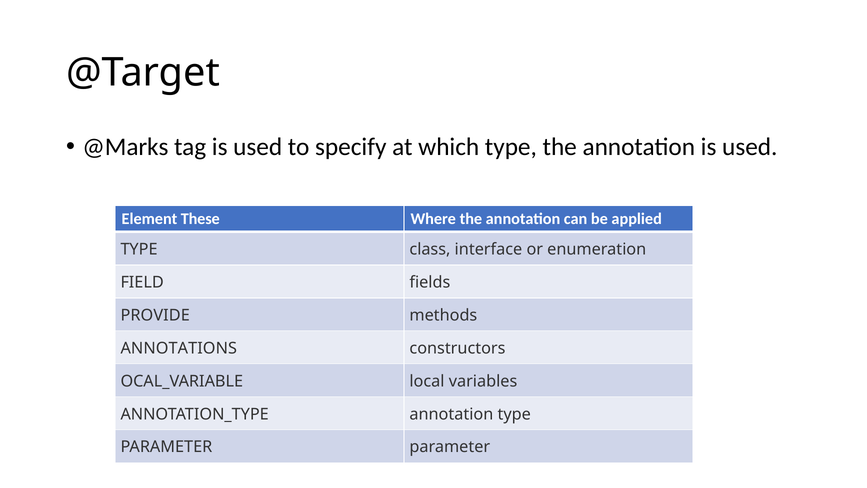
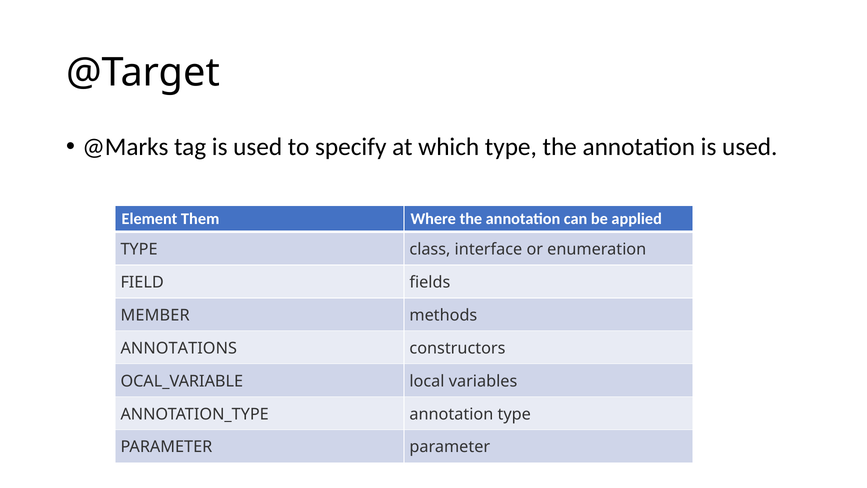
These: These -> Them
PROVIDE: PROVIDE -> MEMBER
